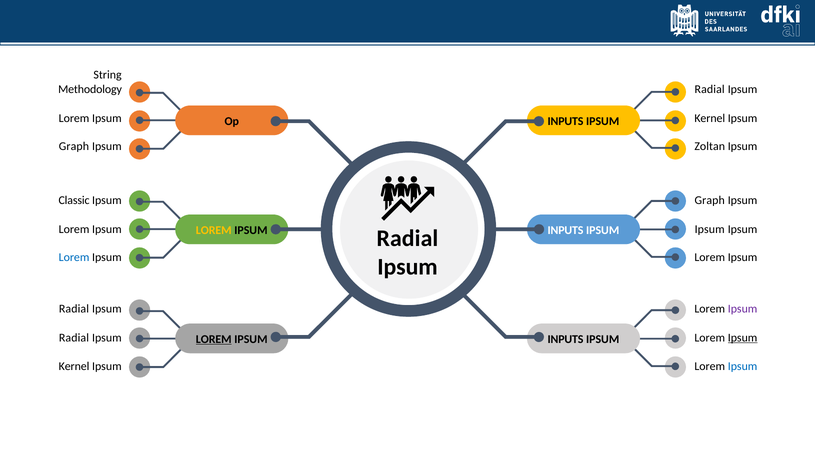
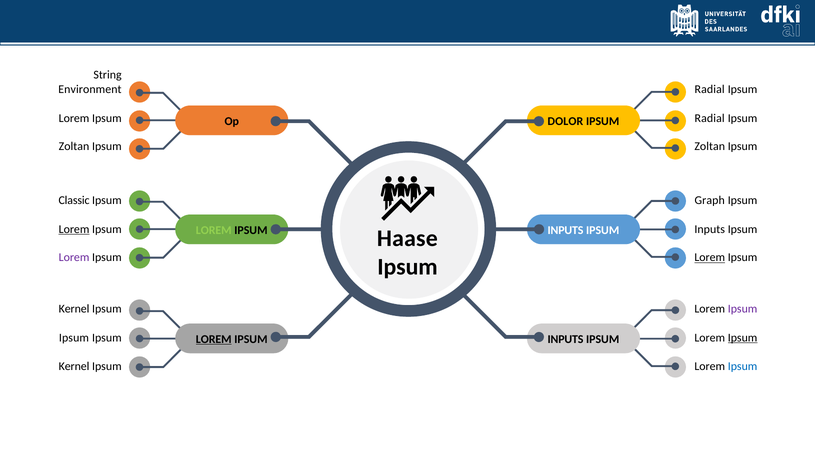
Methodology: Methodology -> Environment
Kernel at (710, 118): Kernel -> Radial
INPUTS at (565, 121): INPUTS -> DOLOR
Graph at (74, 146): Graph -> Zoltan
Lorem at (74, 229) underline: none -> present
Ipsum at (710, 229): Ipsum -> Inputs
LOREM at (214, 230) colour: yellow -> light green
Radial at (407, 238): Radial -> Haase
Lorem at (74, 257) colour: blue -> purple
Lorem at (710, 257) underline: none -> present
Radial at (74, 308): Radial -> Kernel
Radial at (74, 337): Radial -> Ipsum
